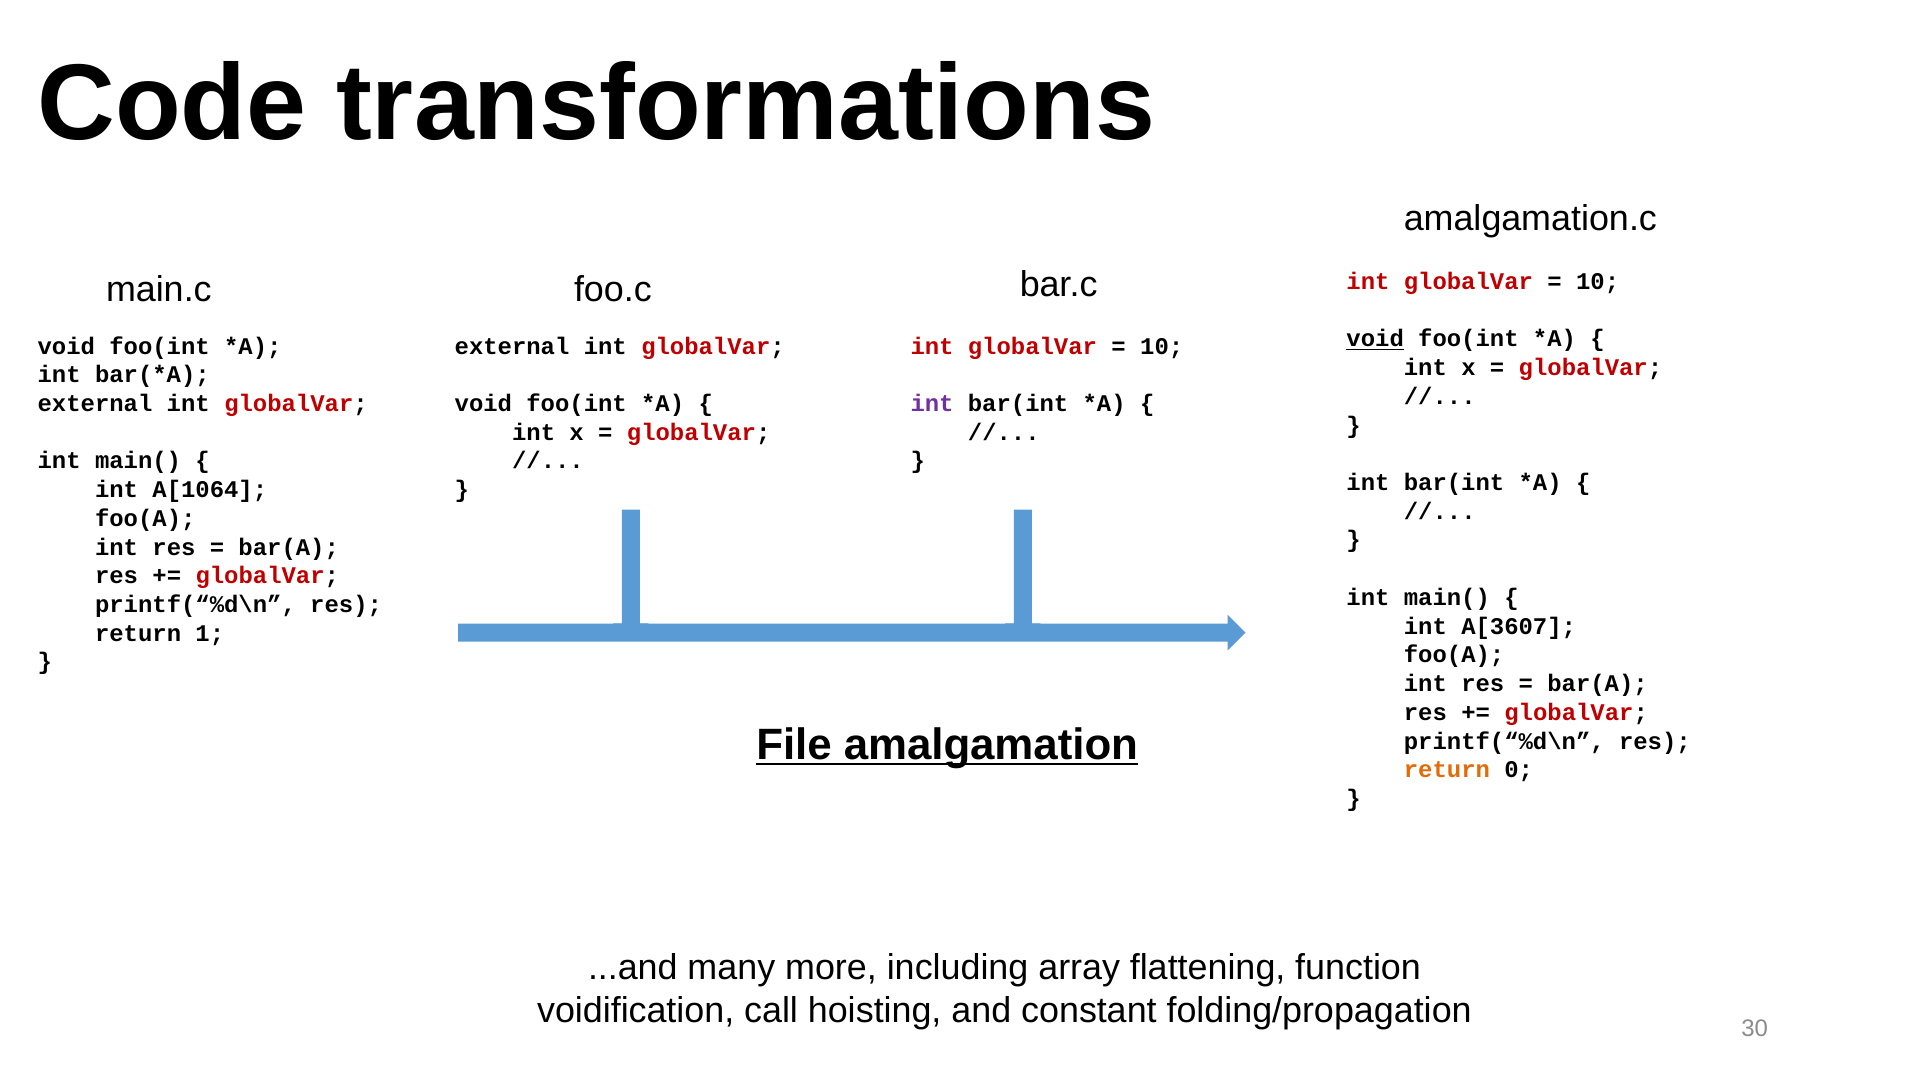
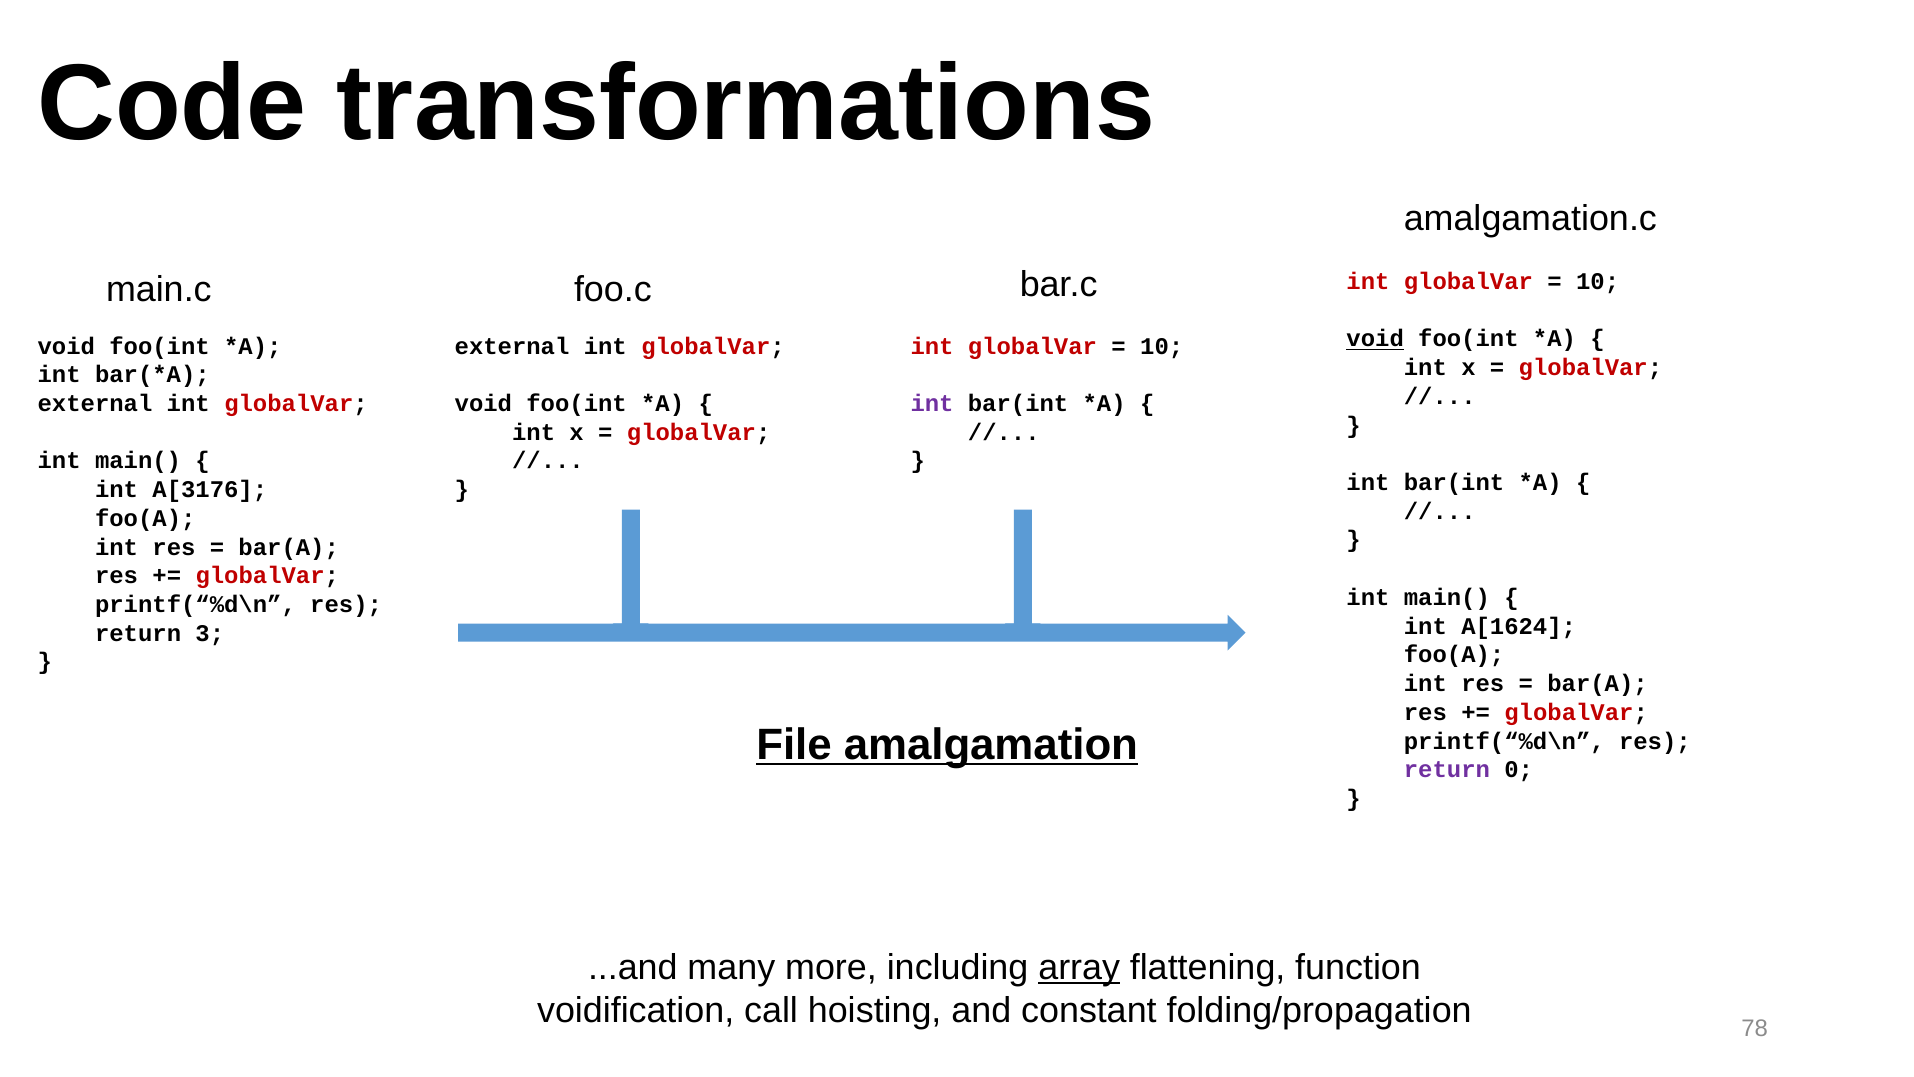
A[1064: A[1064 -> A[3176
A[3607: A[3607 -> A[1624
1: 1 -> 3
return at (1447, 770) colour: orange -> purple
array underline: none -> present
30: 30 -> 78
